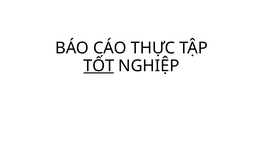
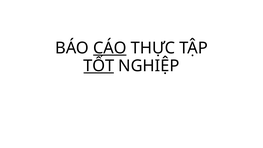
CÁO underline: none -> present
